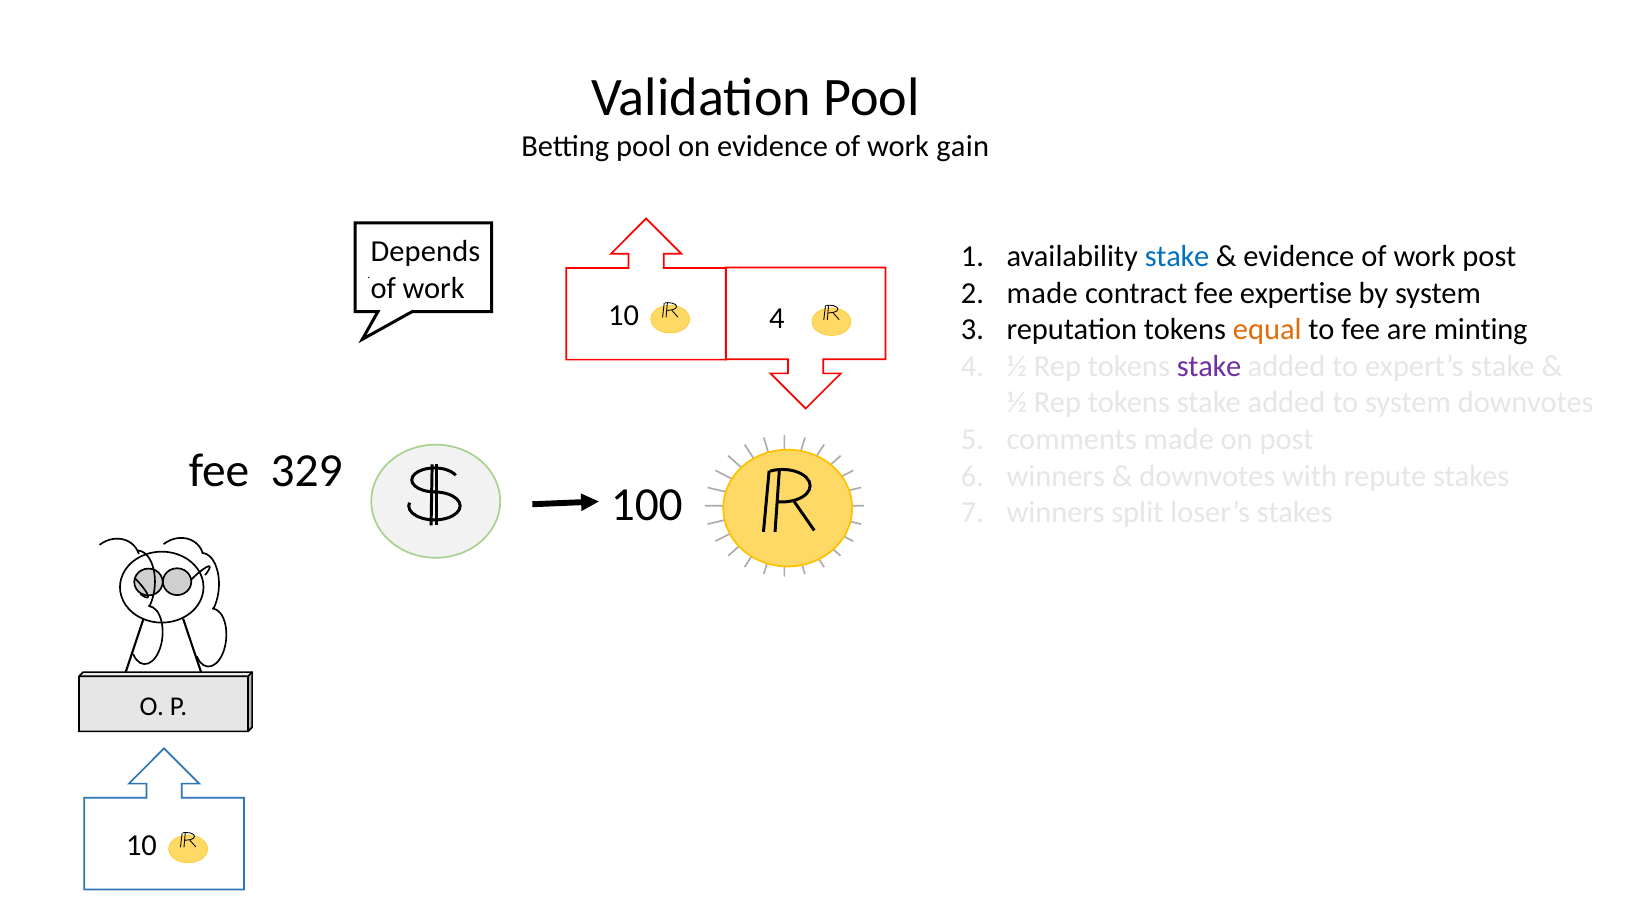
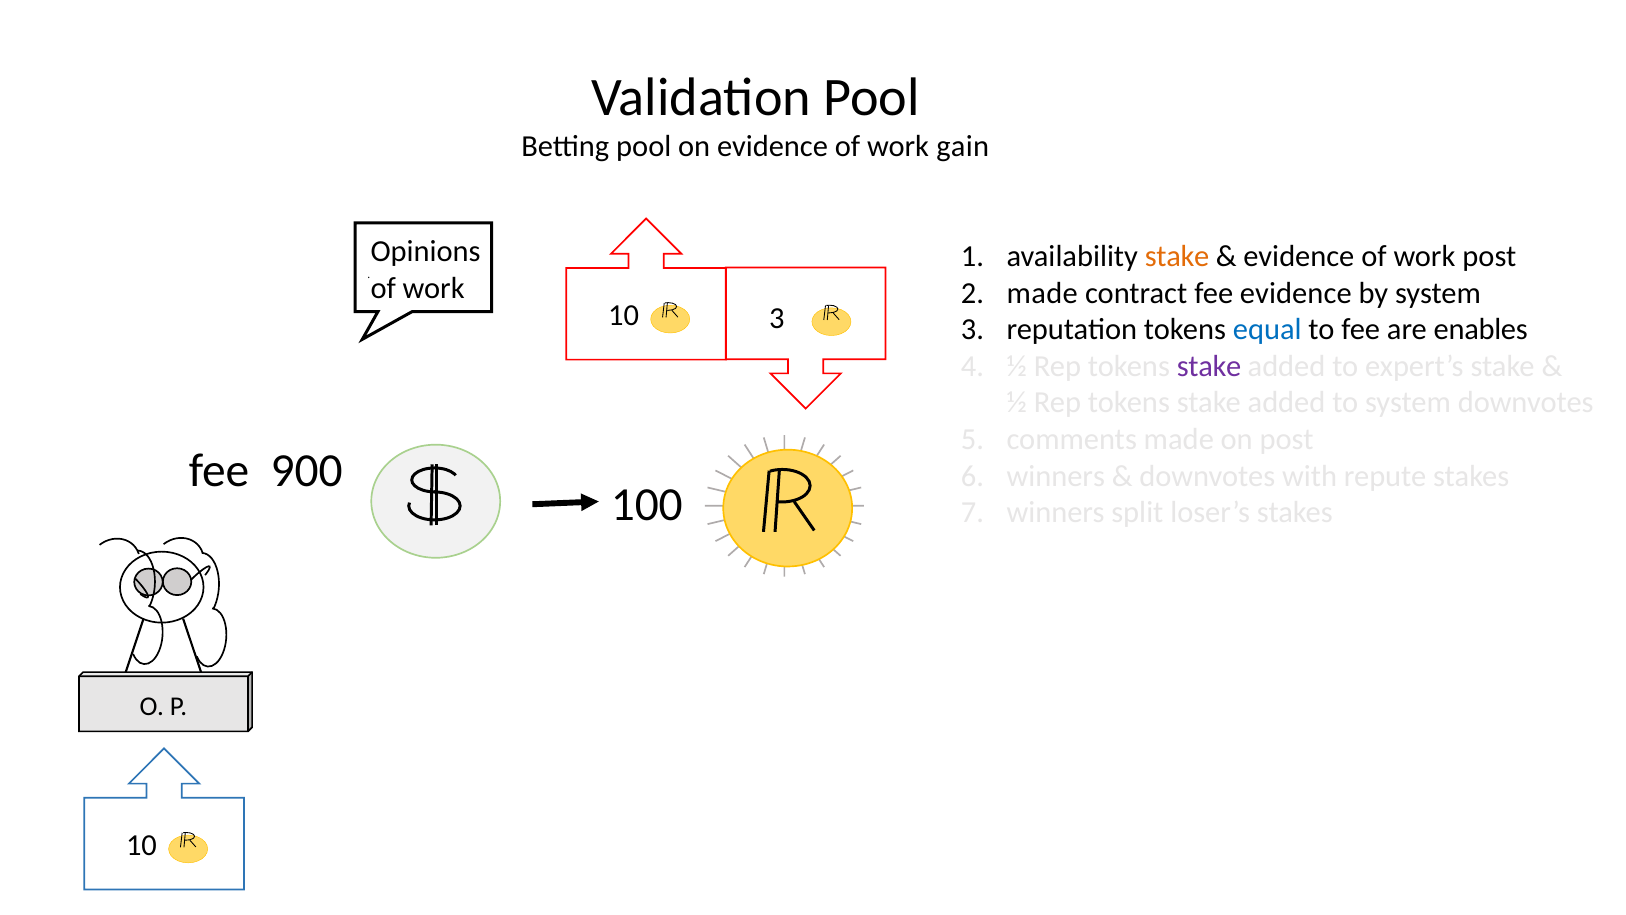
Depends: Depends -> Opinions
stake at (1177, 256) colour: blue -> orange
fee expertise: expertise -> evidence
10 4: 4 -> 3
equal colour: orange -> blue
minting: minting -> enables
329: 329 -> 900
